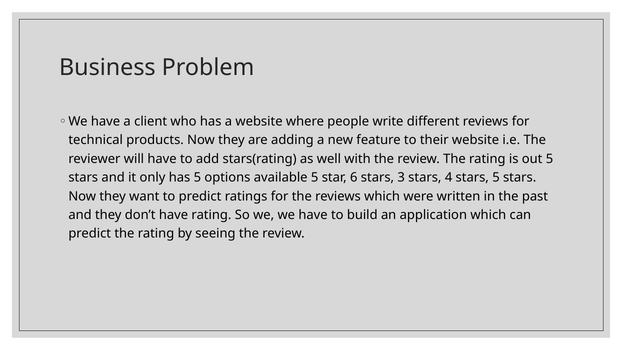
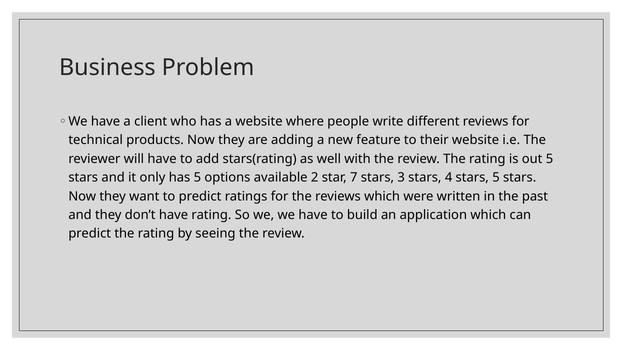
available 5: 5 -> 2
6: 6 -> 7
